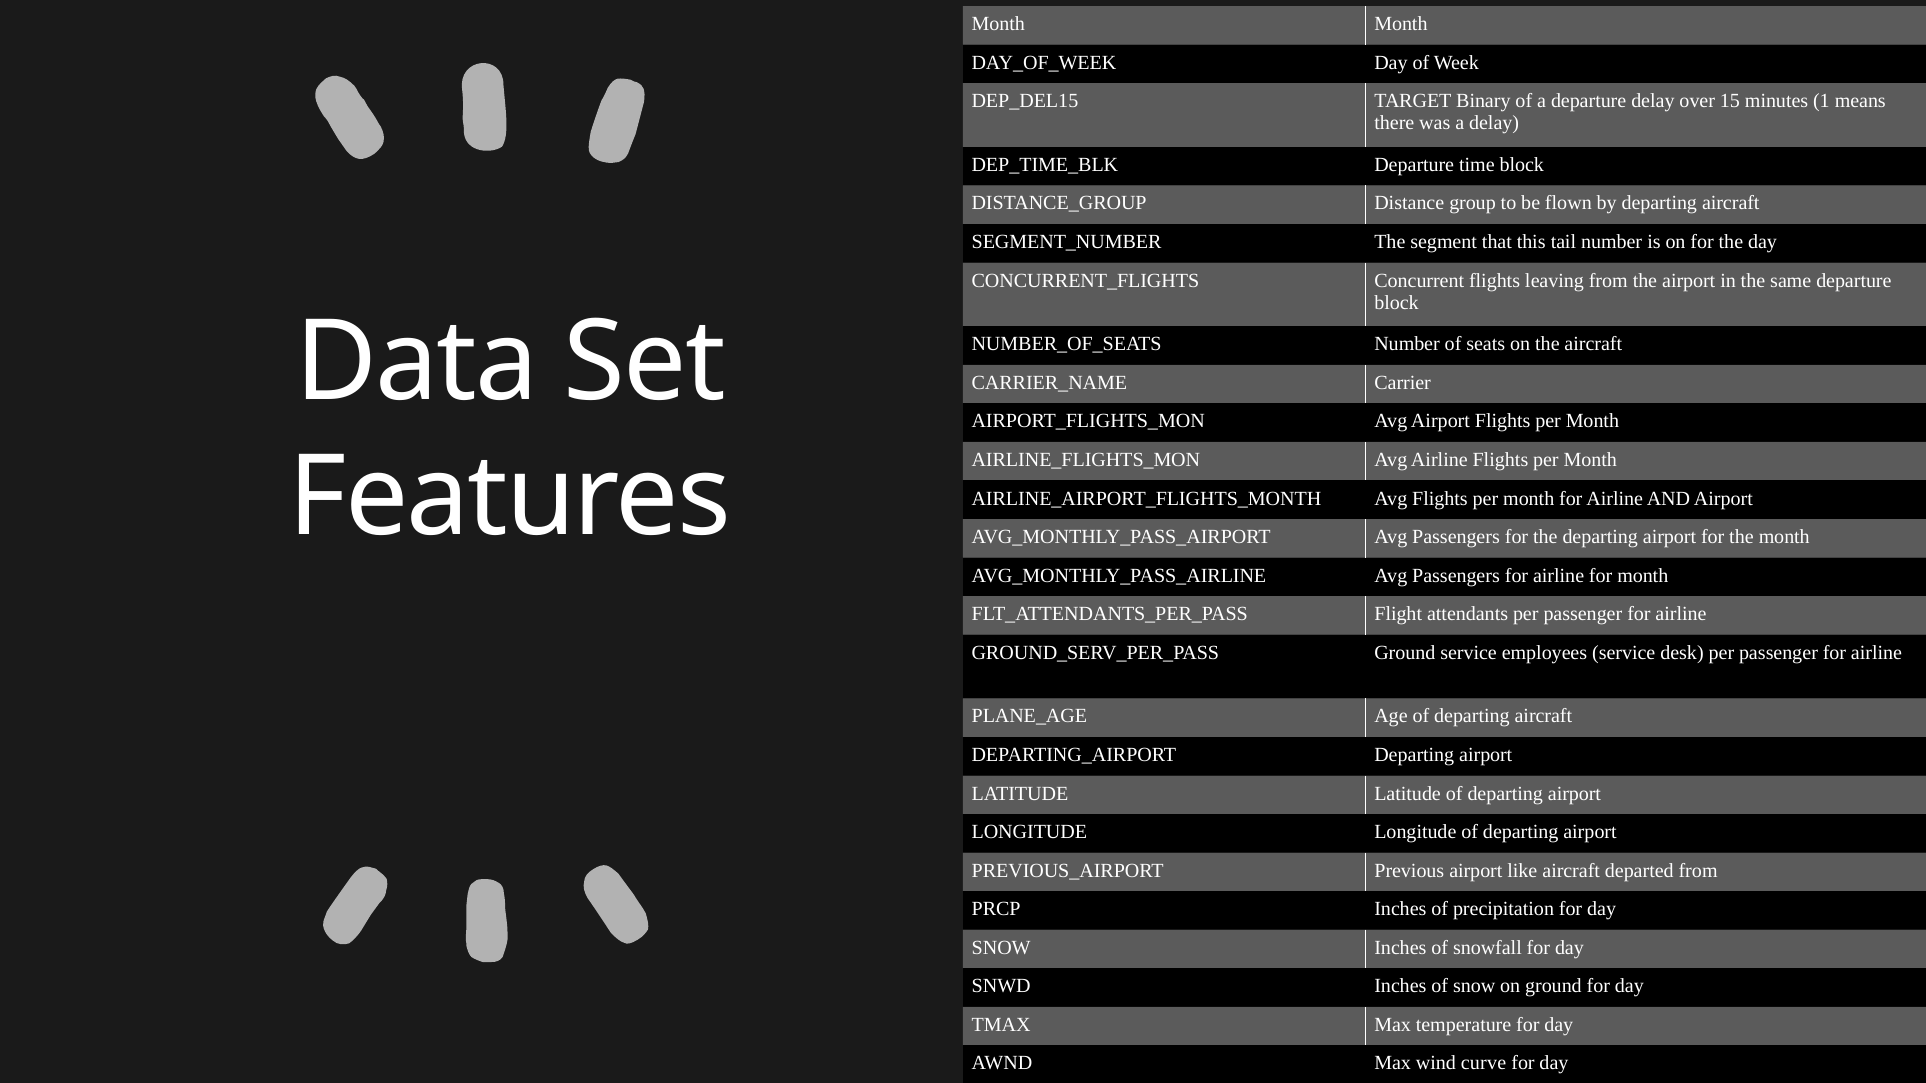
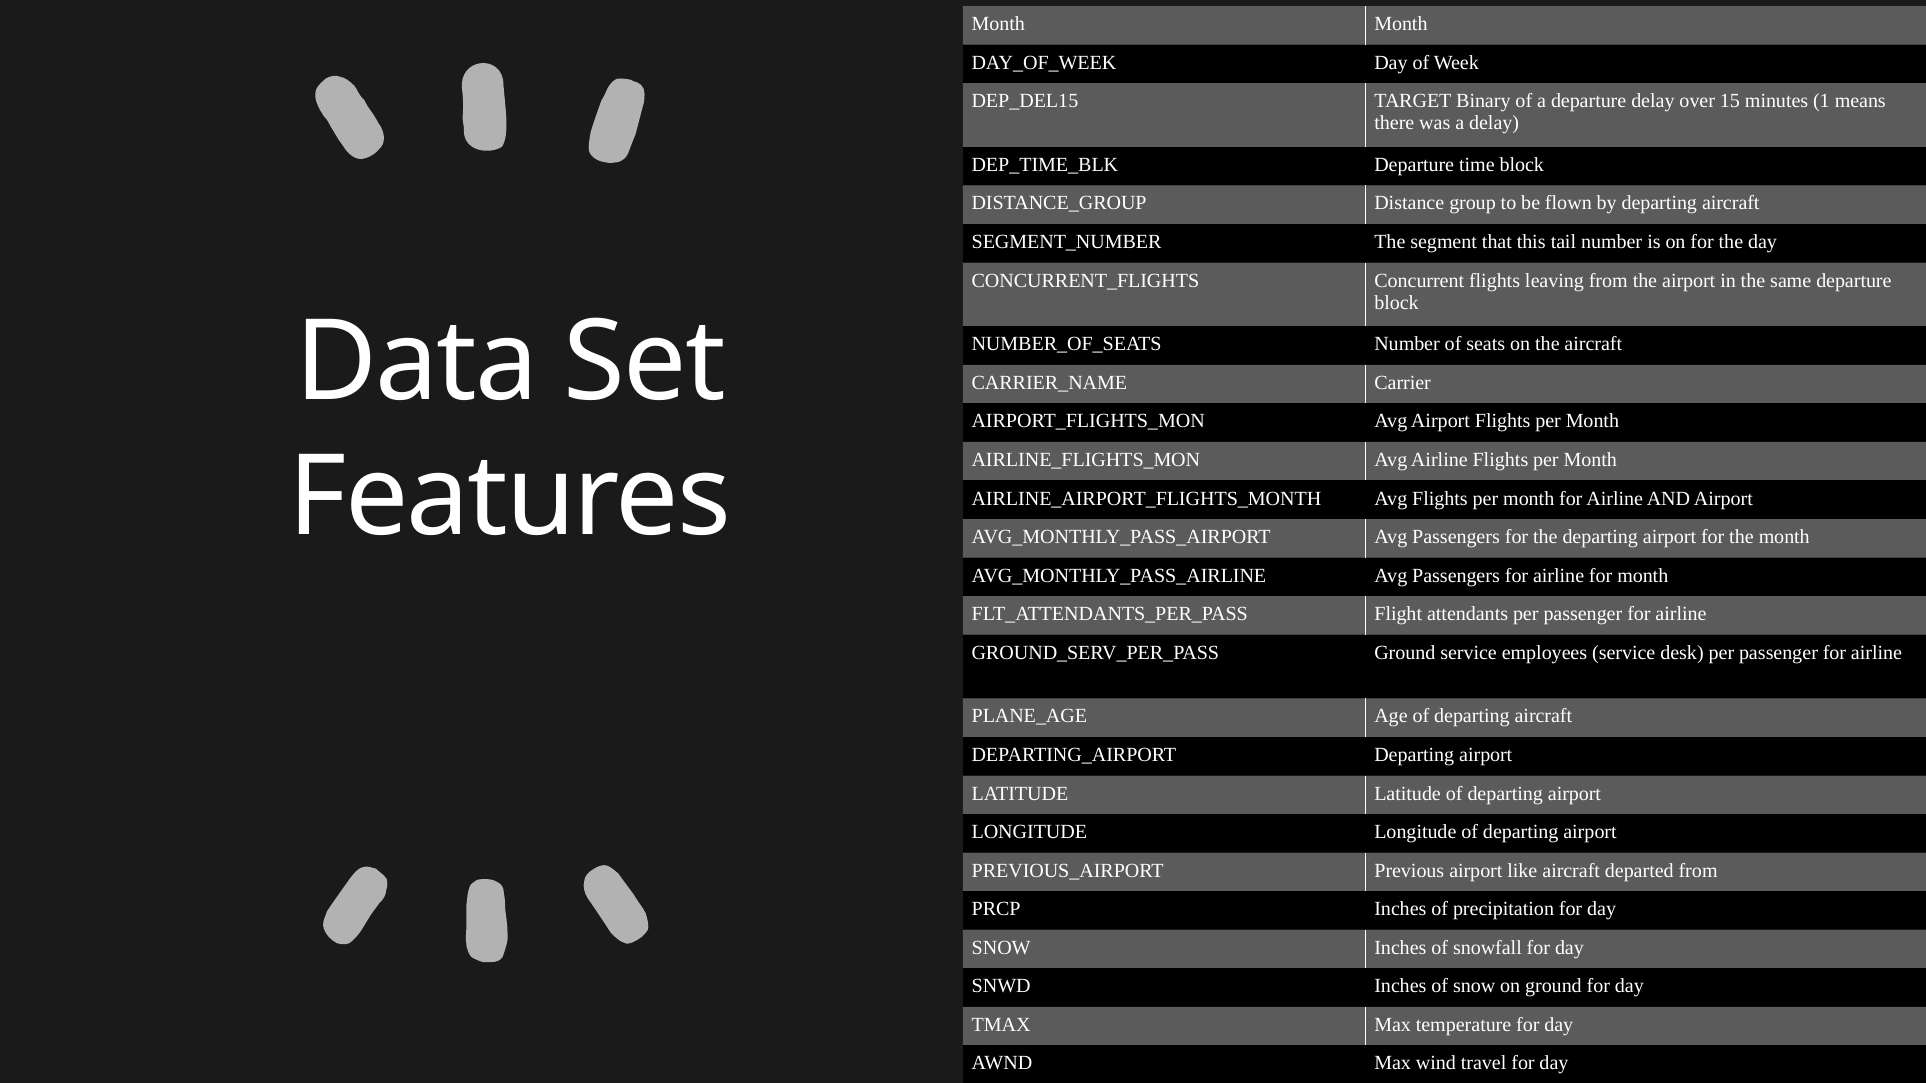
curve: curve -> travel
